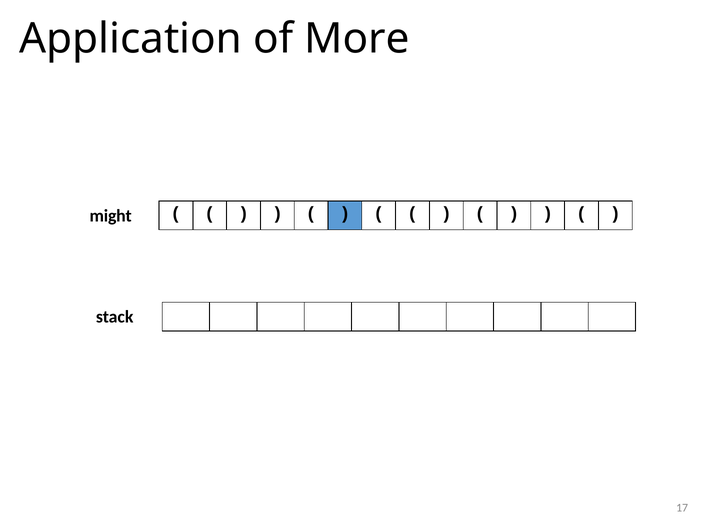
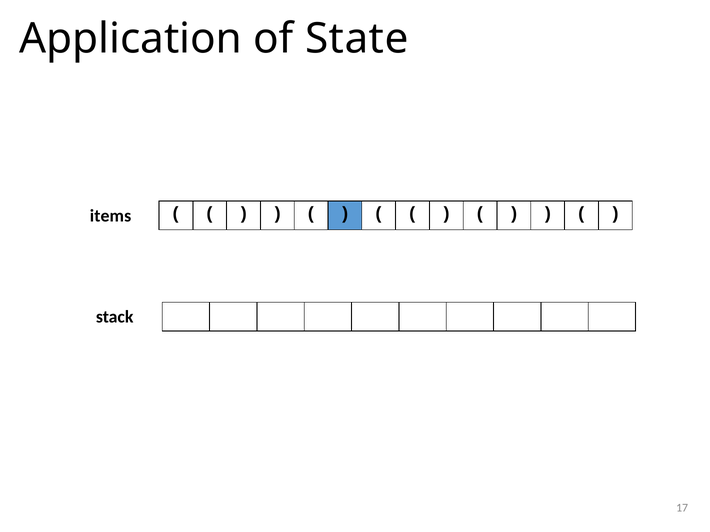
More: More -> State
might: might -> items
